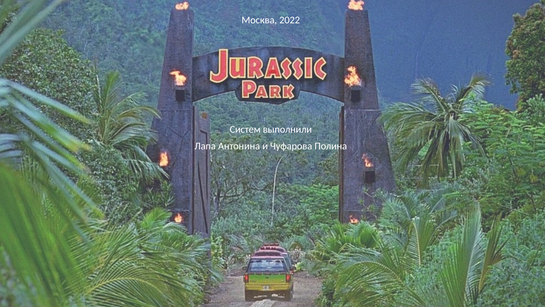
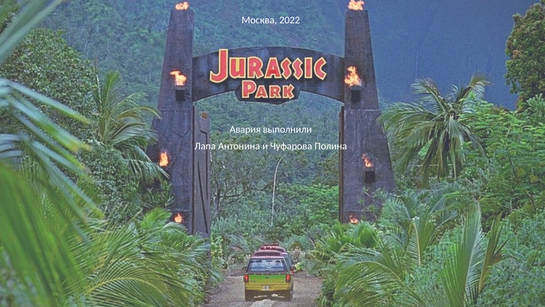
Систем: Систем -> Авария
